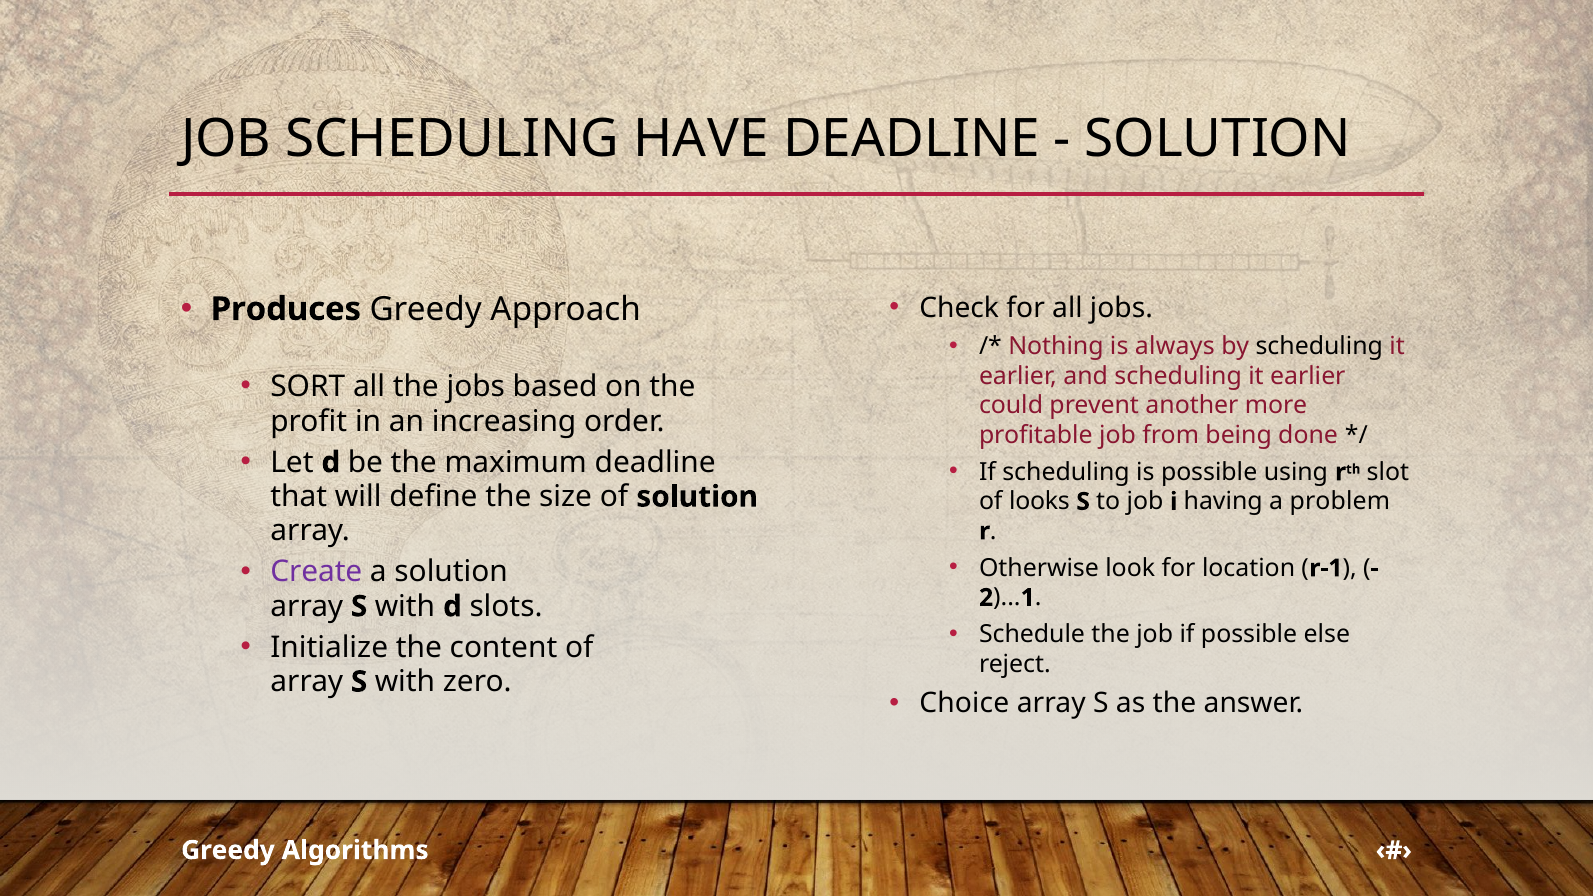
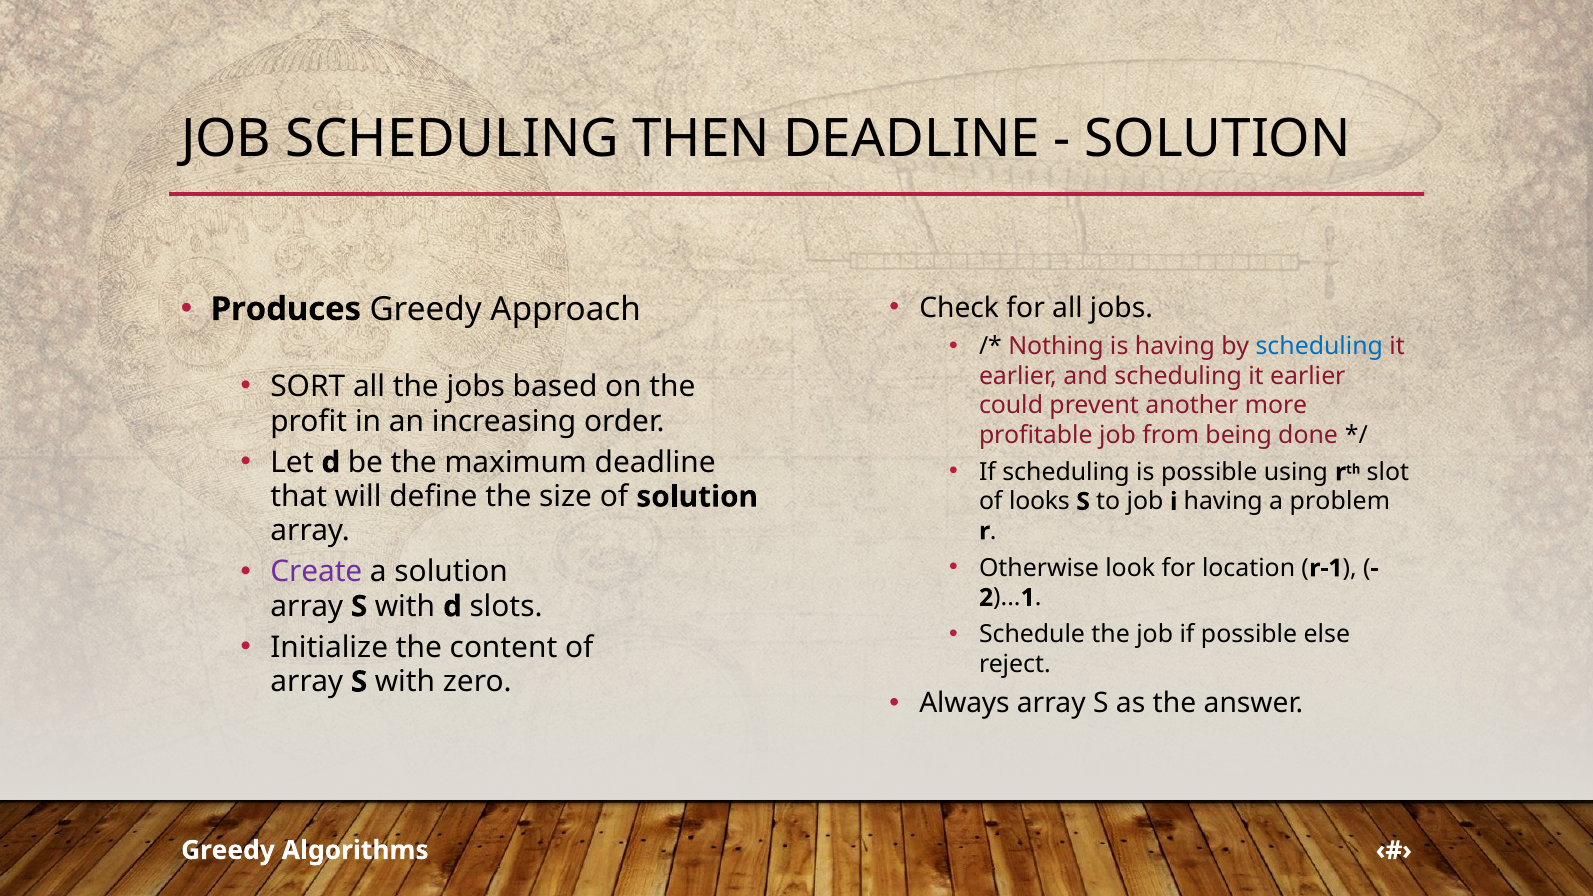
HAVE: HAVE -> THEN
is always: always -> having
scheduling at (1319, 347) colour: black -> blue
Choice: Choice -> Always
